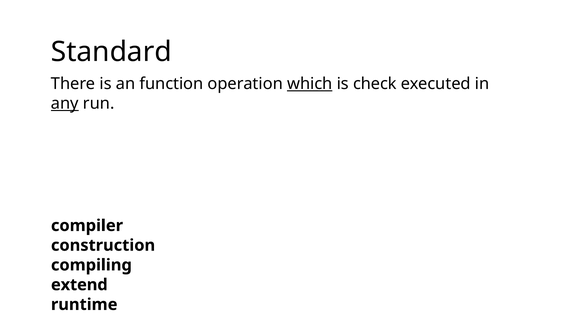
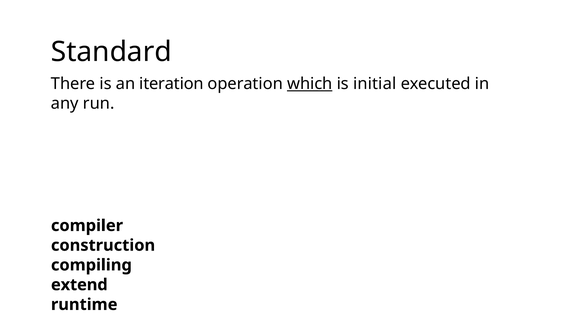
function: function -> iteration
check: check -> initial
any underline: present -> none
